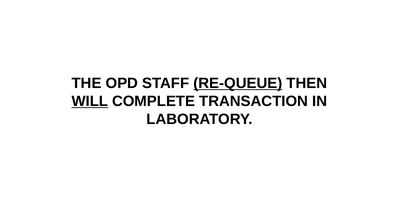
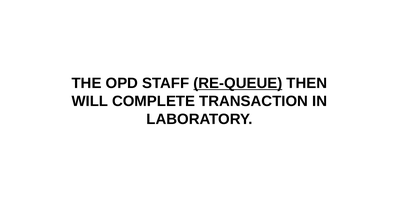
WILL underline: present -> none
